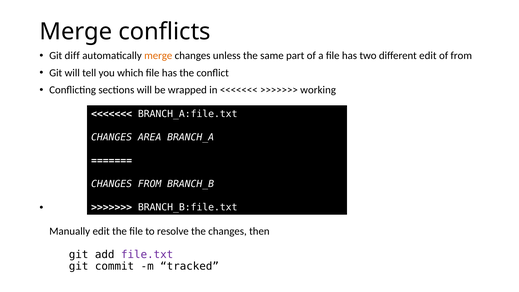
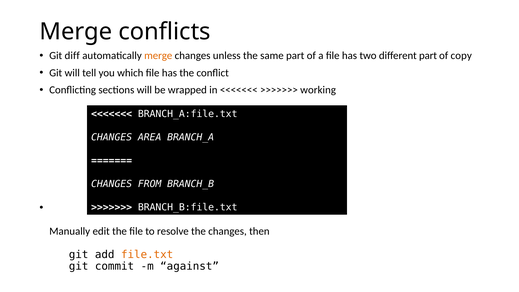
different edit: edit -> part
of from: from -> copy
file.txt colour: purple -> orange
tracked: tracked -> against
